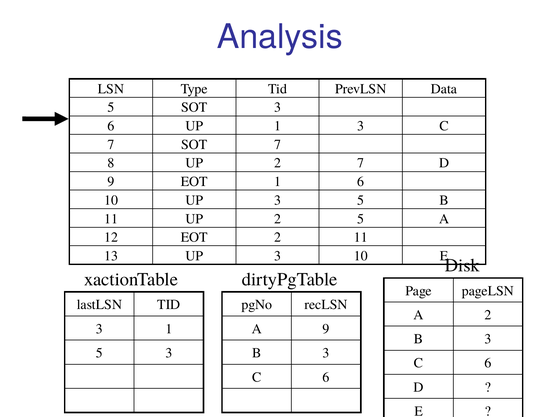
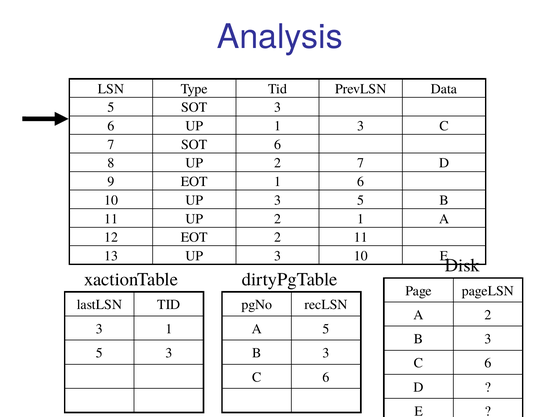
SOT 7: 7 -> 6
2 5: 5 -> 1
A 9: 9 -> 5
